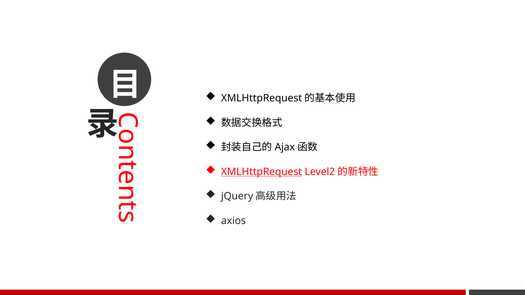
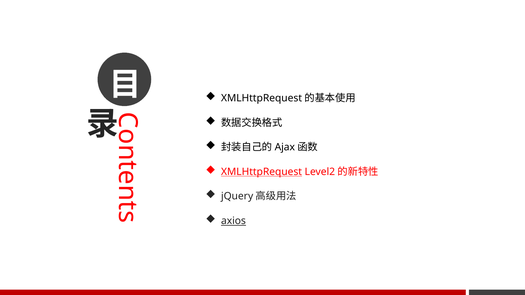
axios underline: none -> present
